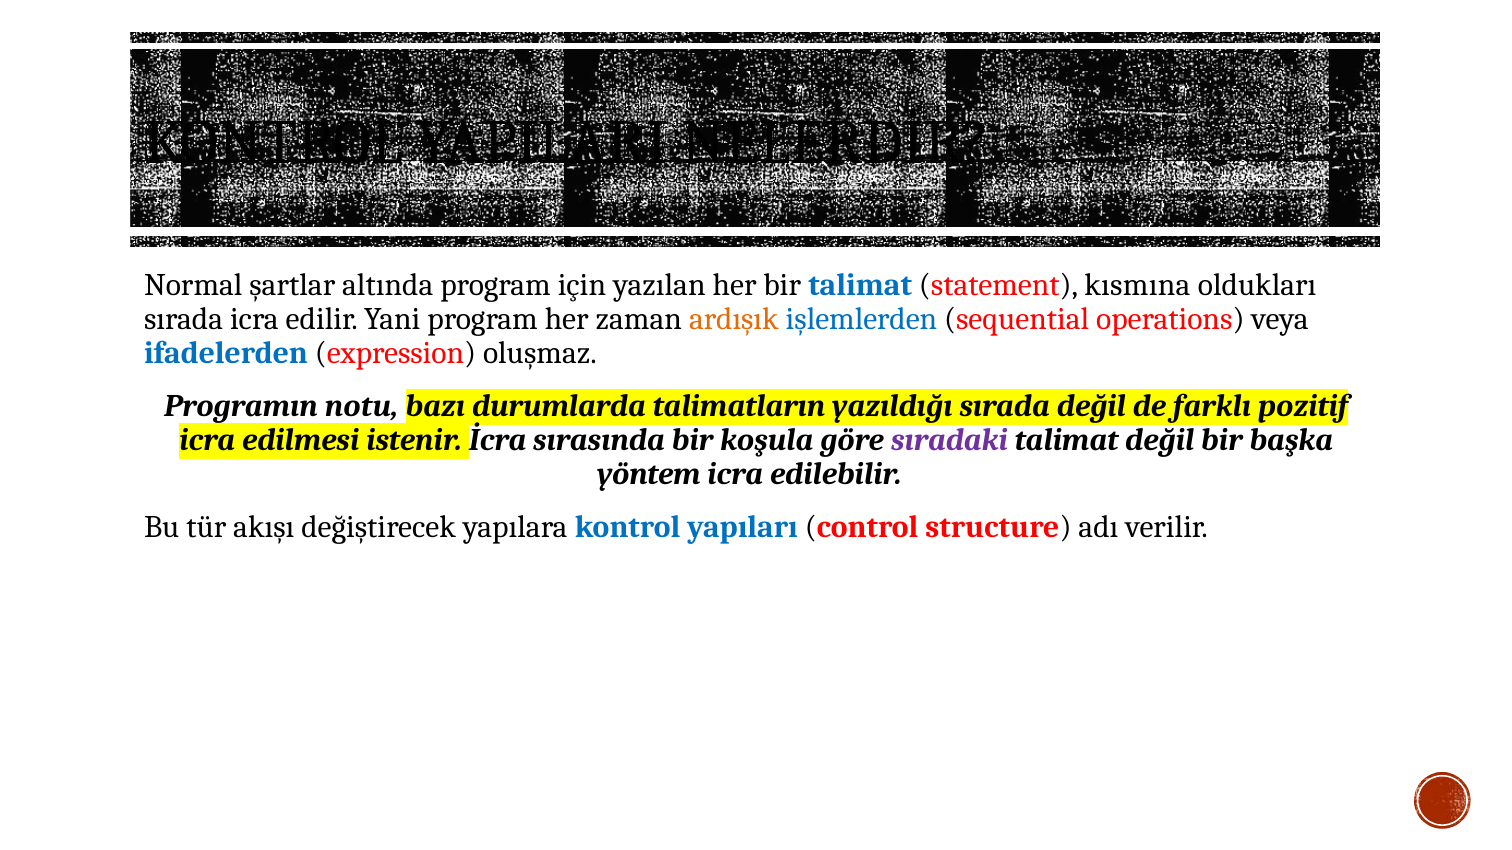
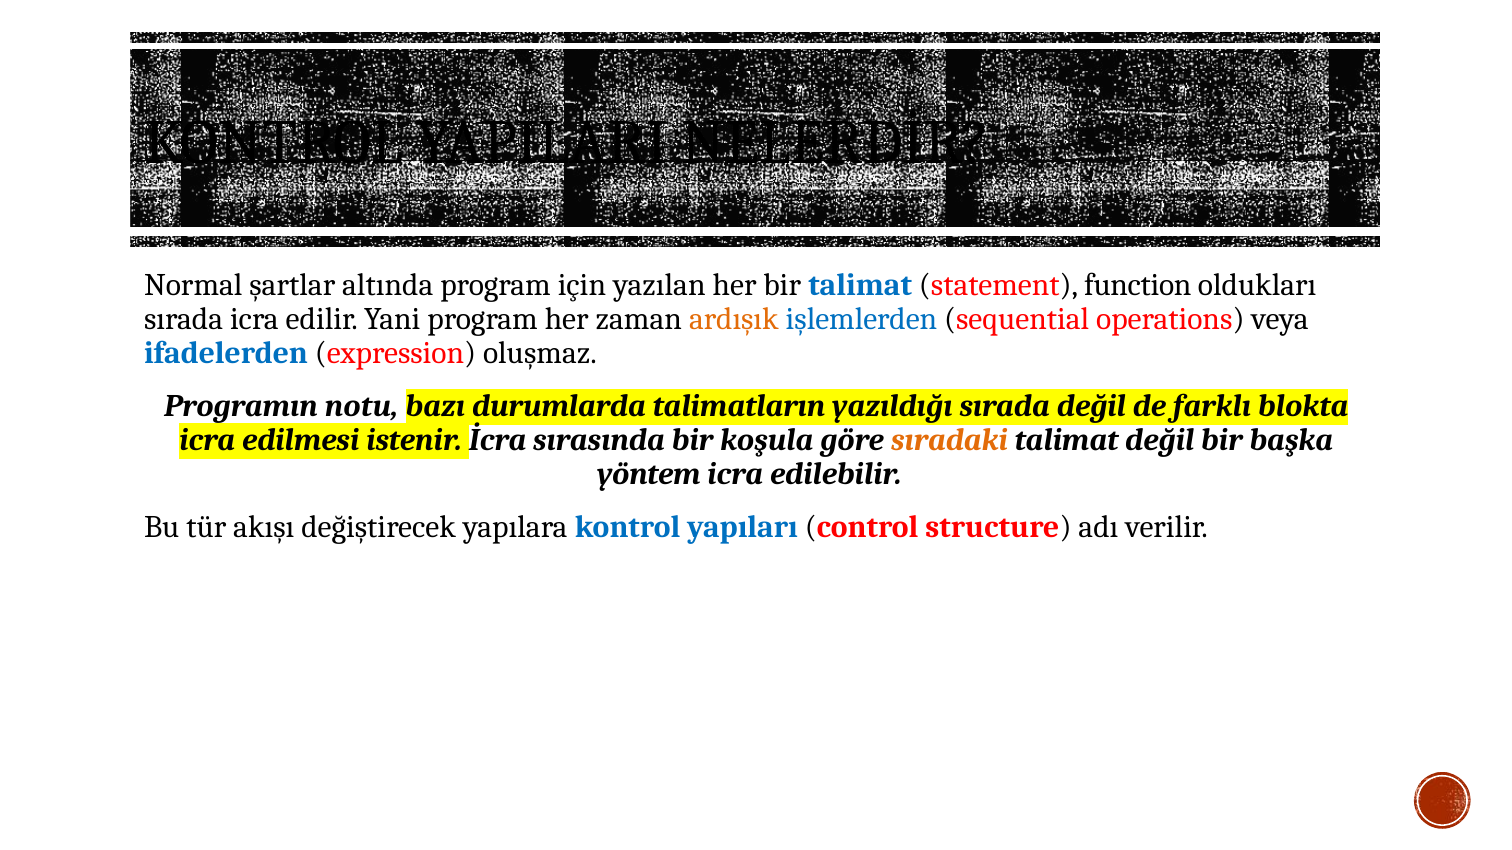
kısmına: kısmına -> function
pozitif: pozitif -> blokta
sıradaki colour: purple -> orange
